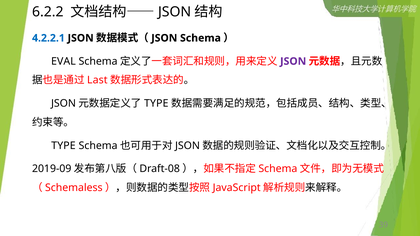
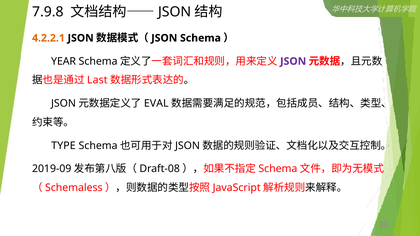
6.2.2: 6.2.2 -> 7.9.8
4.2.2.1 colour: blue -> orange
EVAL: EVAL -> YEAR
TYPE at (156, 104): TYPE -> EVAL
